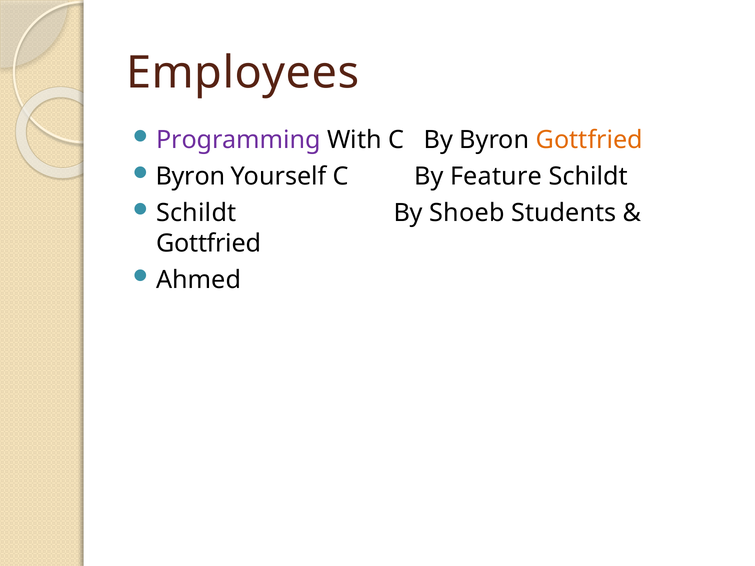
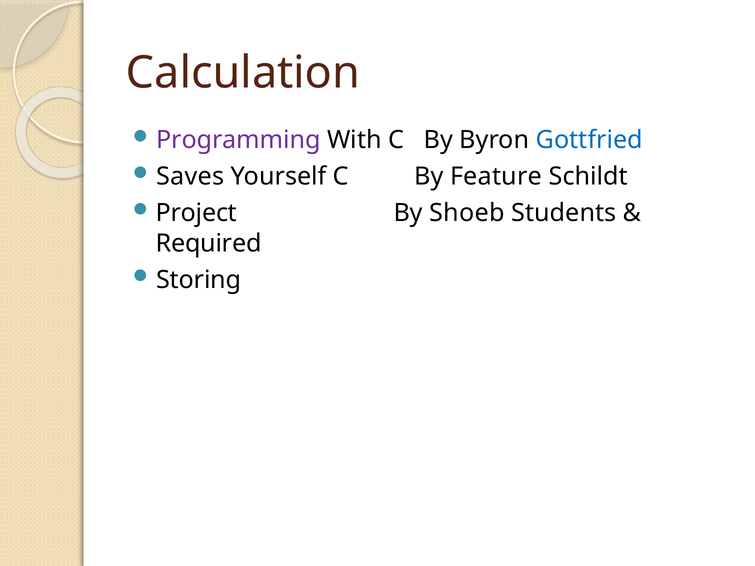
Employees: Employees -> Calculation
Gottfried at (589, 140) colour: orange -> blue
Byron at (190, 177): Byron -> Saves
Schildt at (196, 213): Schildt -> Project
Gottfried at (209, 243): Gottfried -> Required
Ahmed: Ahmed -> Storing
